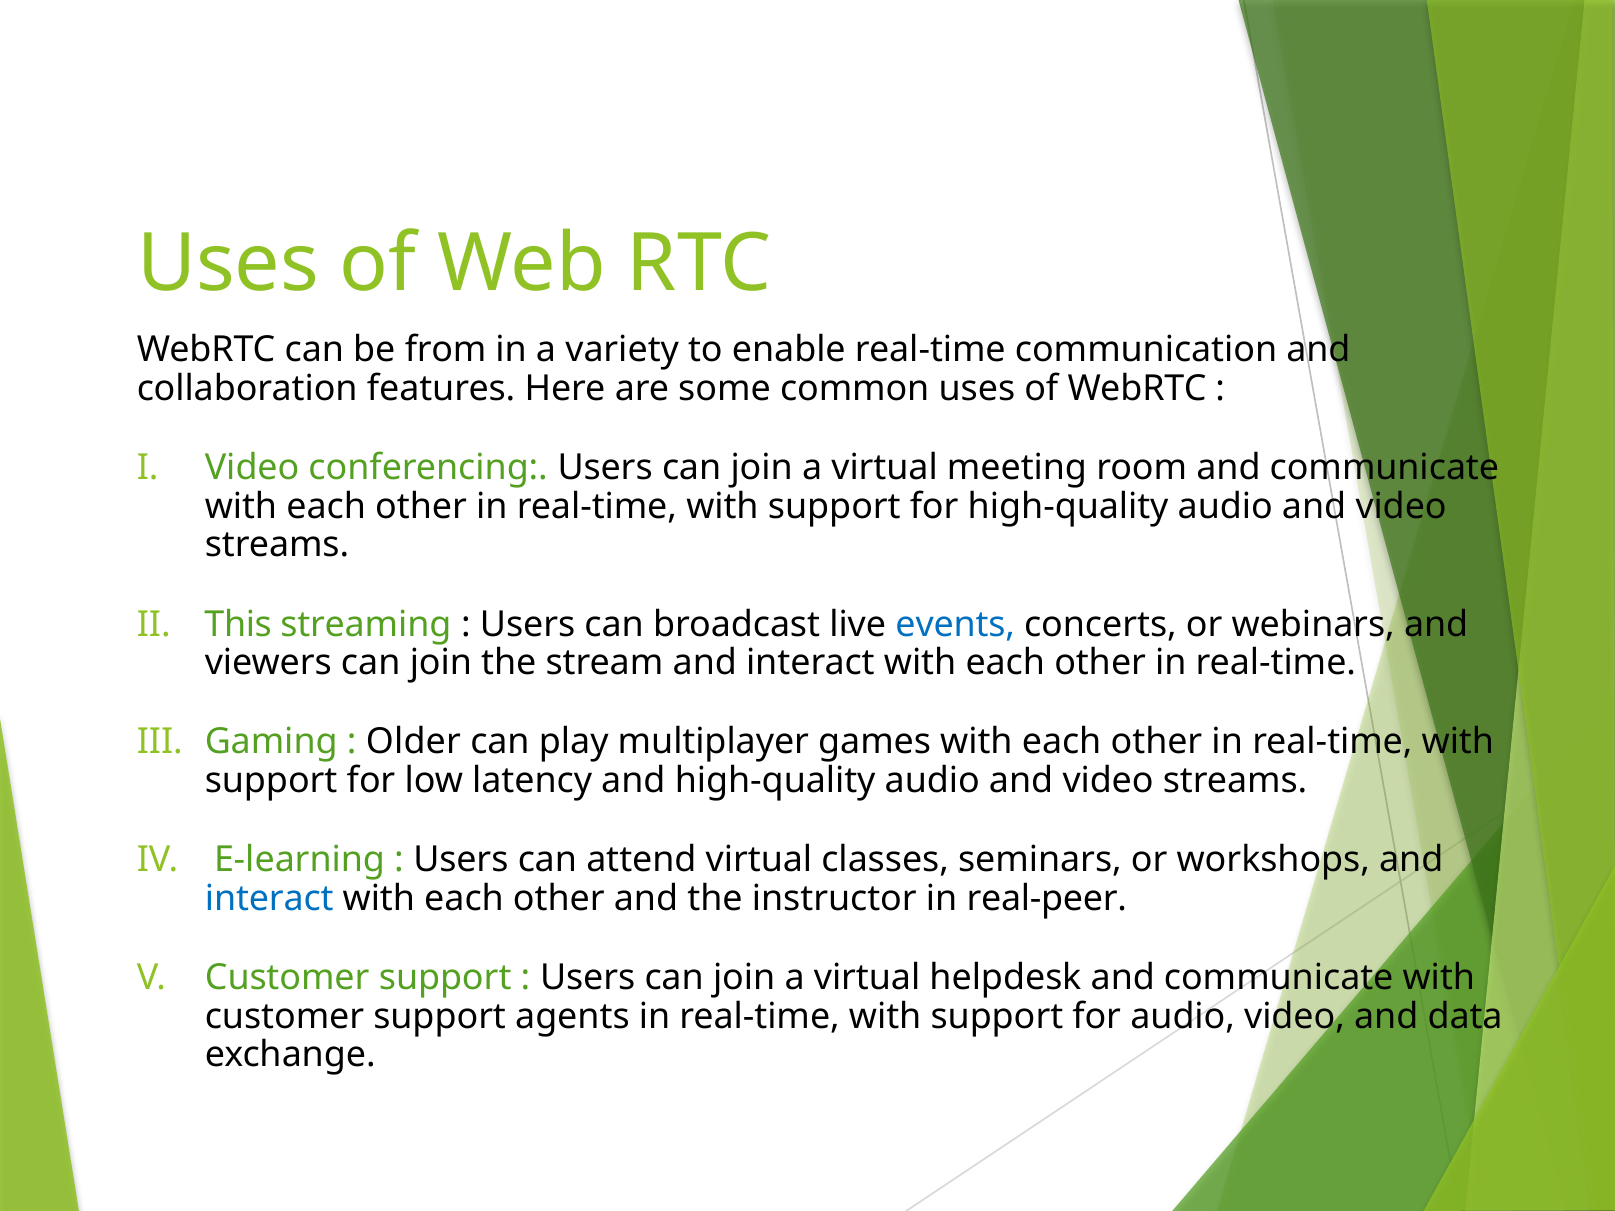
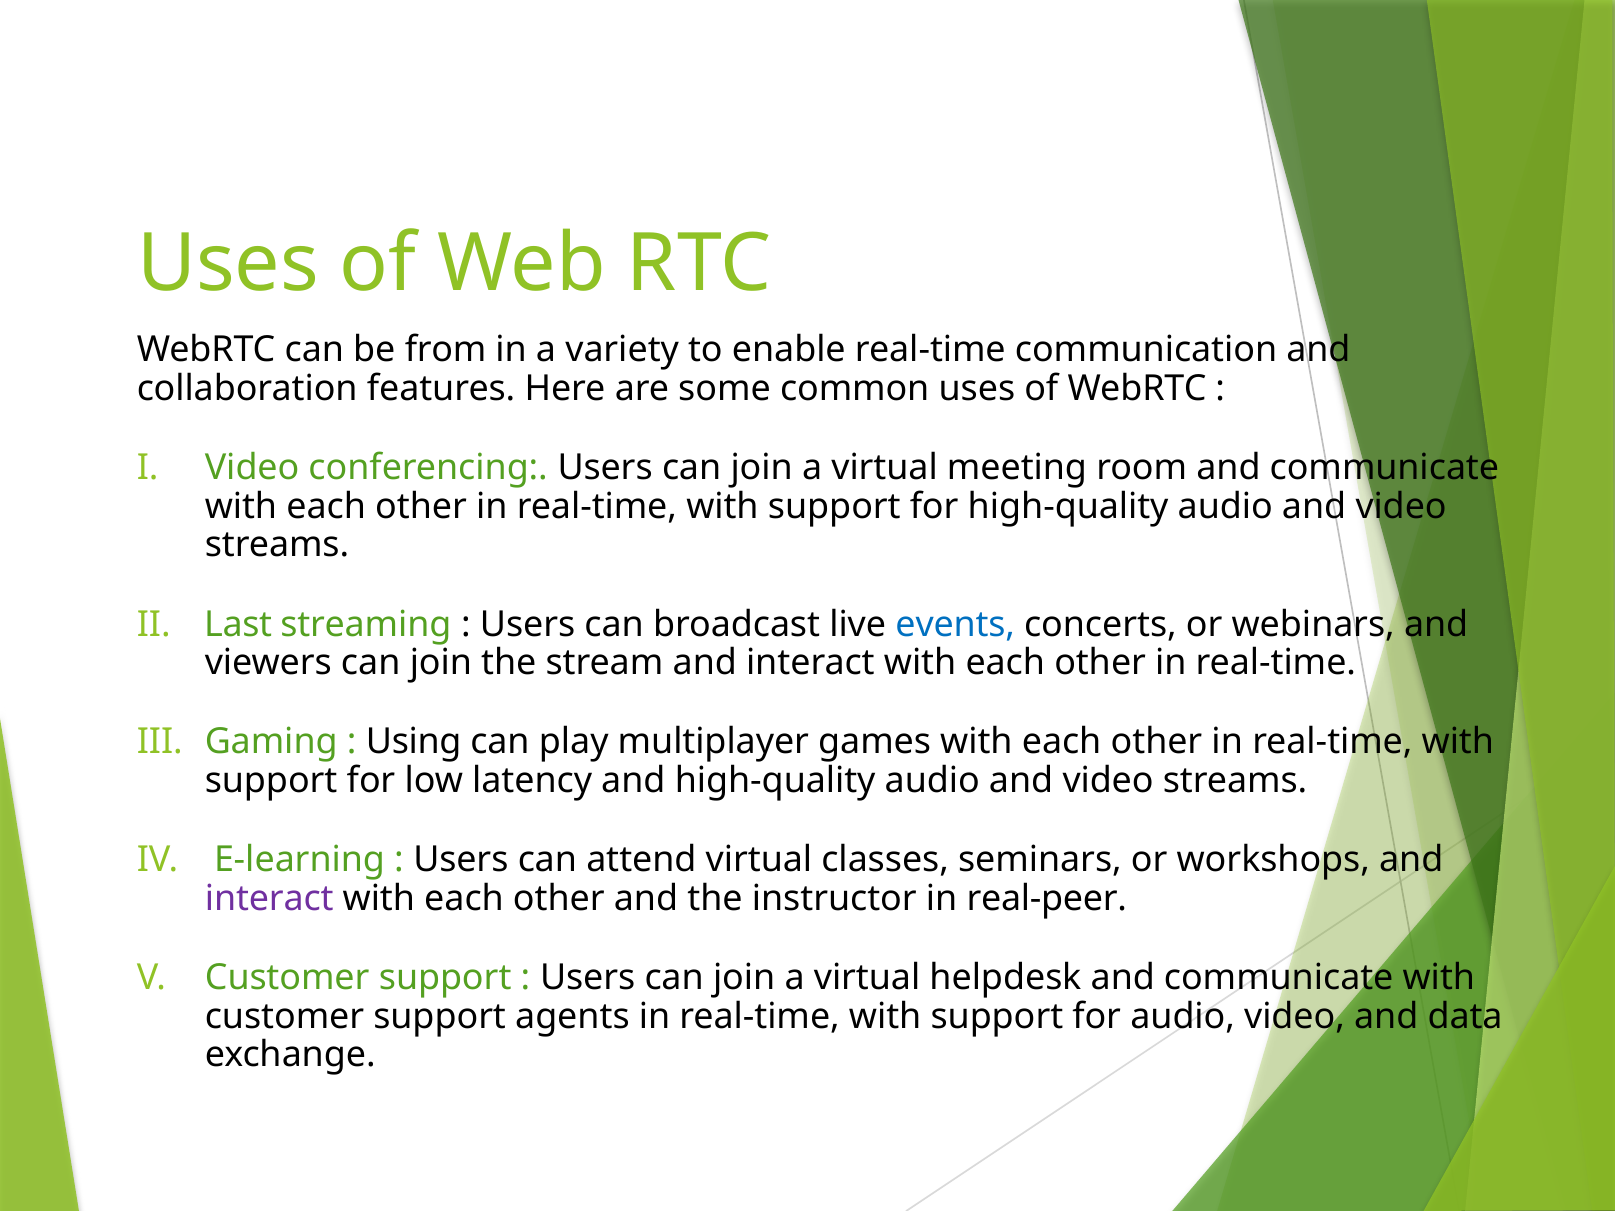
This: This -> Last
Older: Older -> Using
interact at (269, 899) colour: blue -> purple
